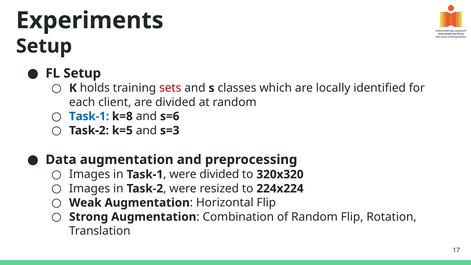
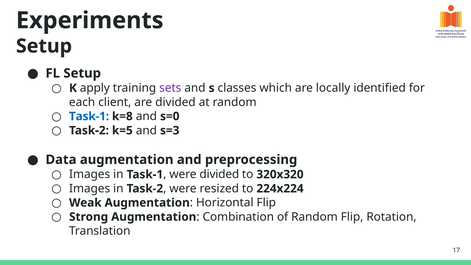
holds: holds -> apply
sets colour: red -> purple
s=6: s=6 -> s=0
